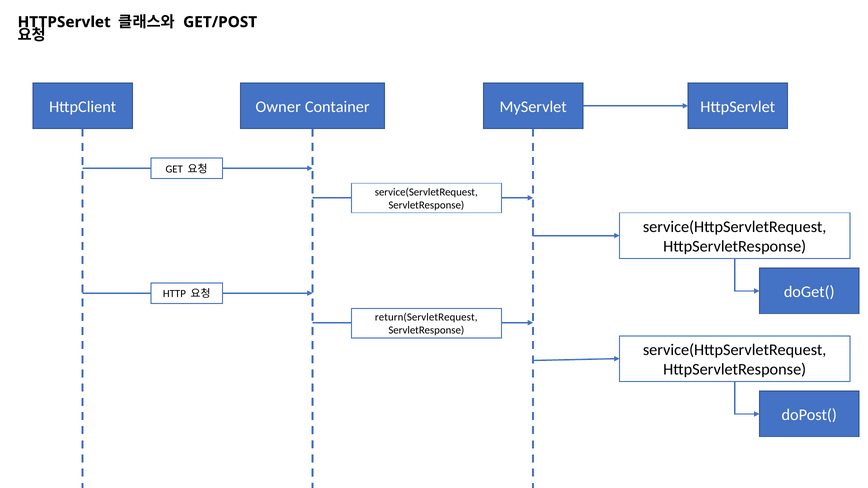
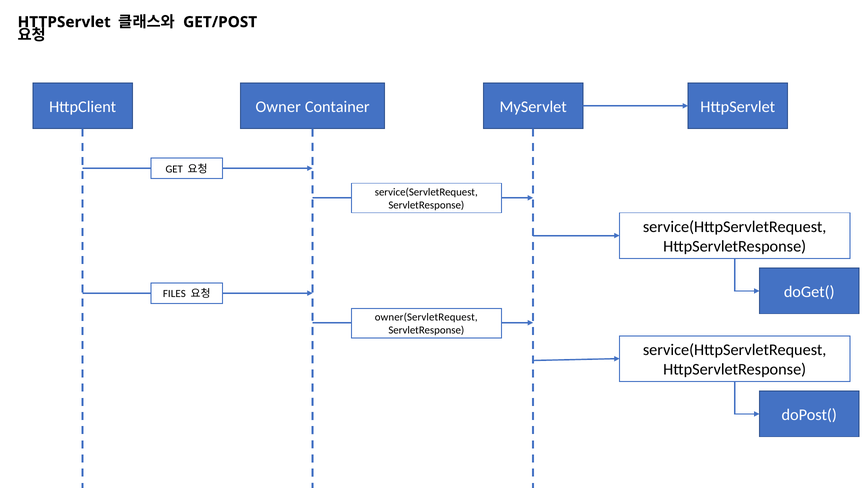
HTTP: HTTP -> FILES
return(ServletRequest: return(ServletRequest -> owner(ServletRequest
